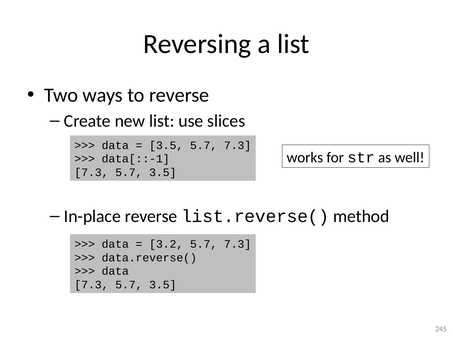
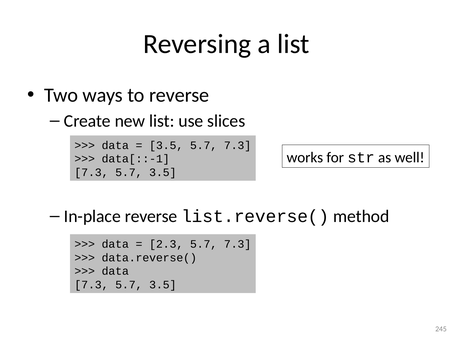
3.2: 3.2 -> 2.3
